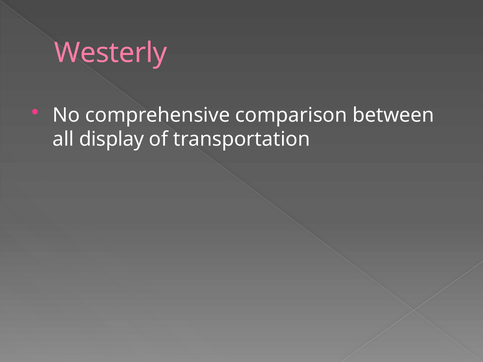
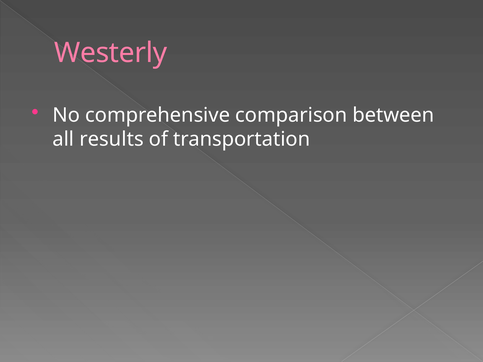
display: display -> results
